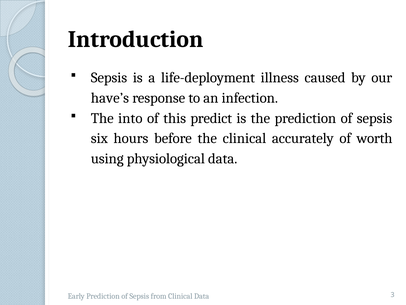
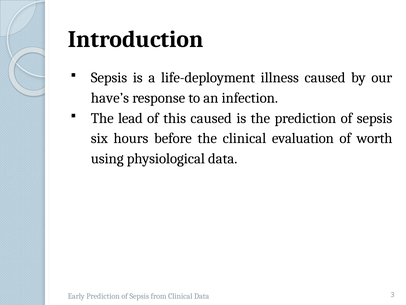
into: into -> lead
this predict: predict -> caused
accurately: accurately -> evaluation
